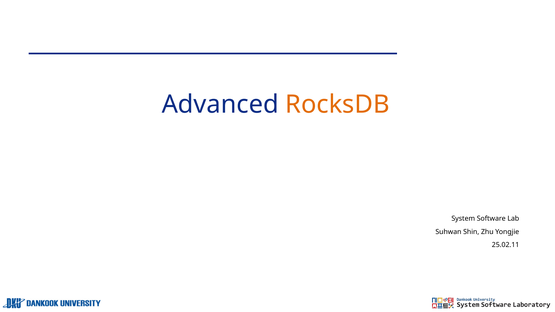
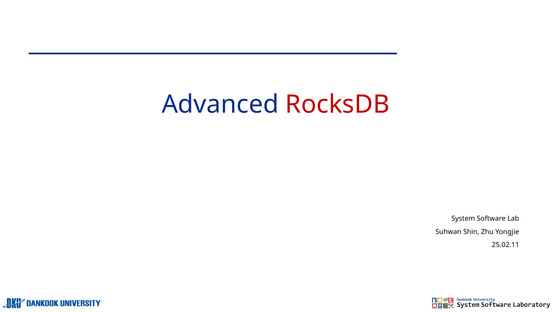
RocksDB colour: orange -> red
